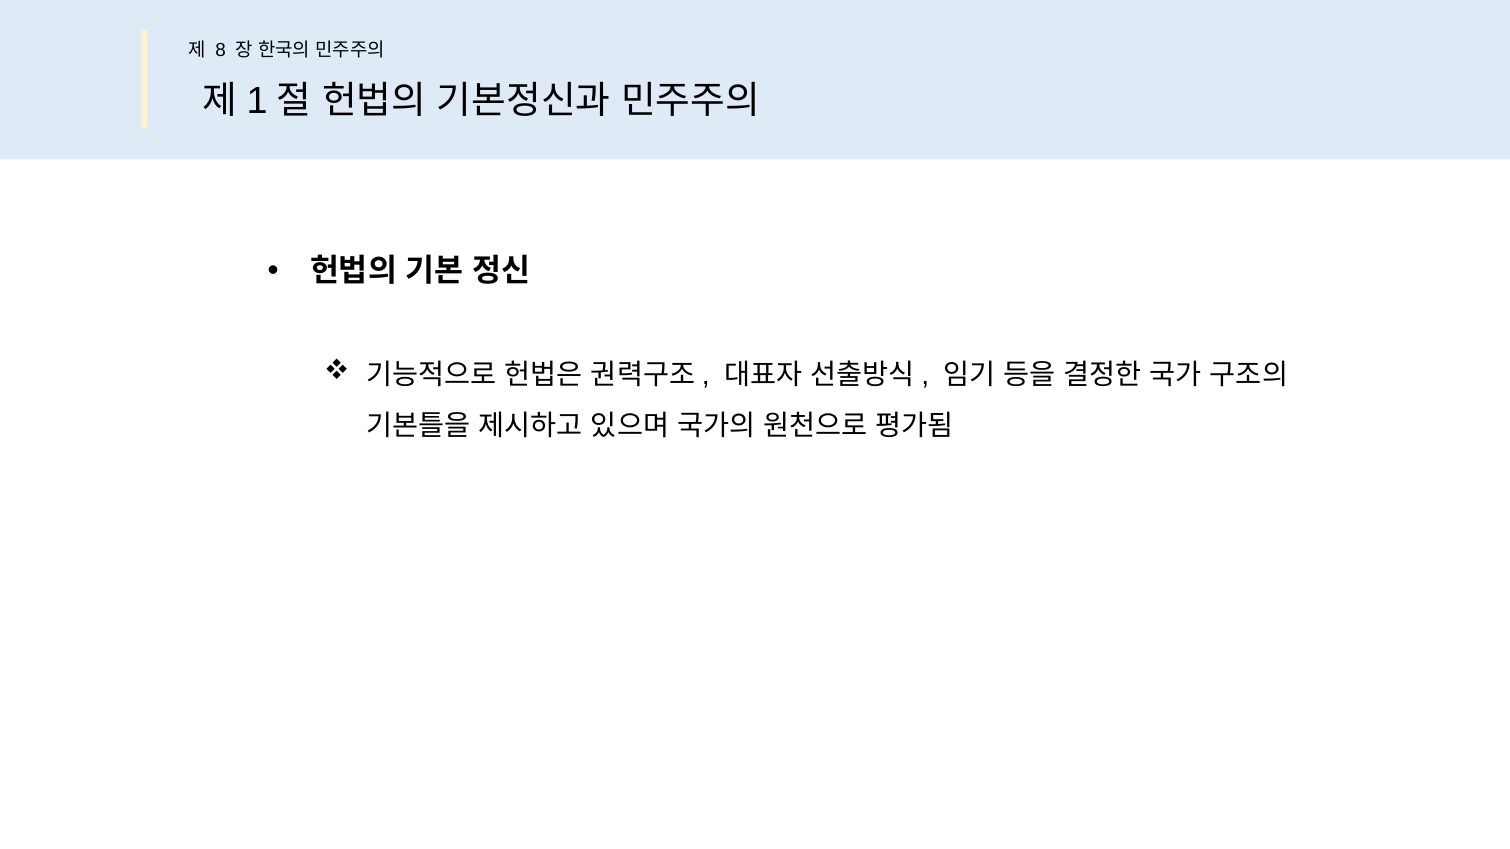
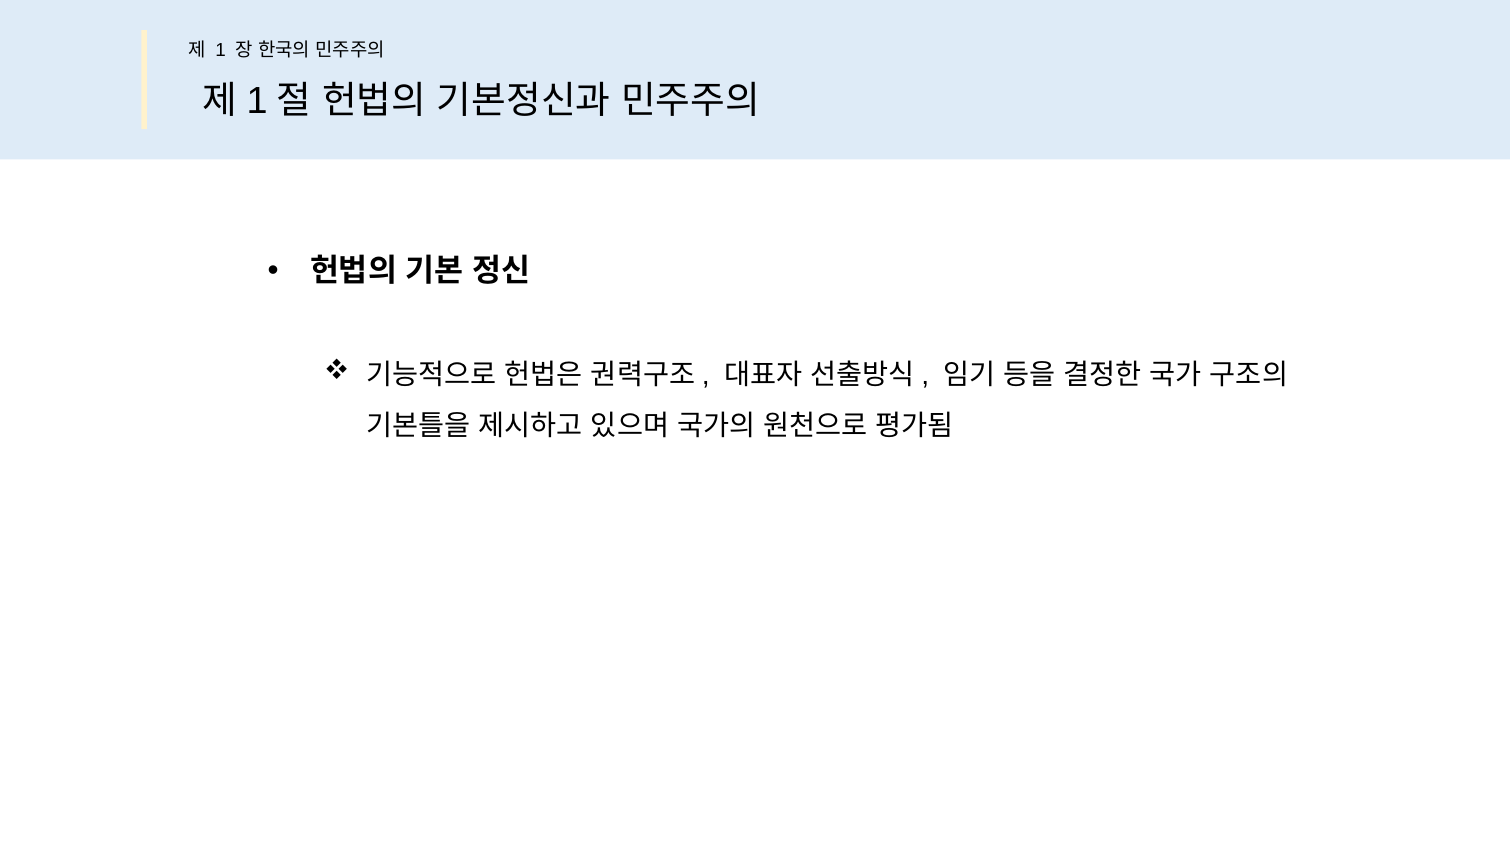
8: 8 -> 1
